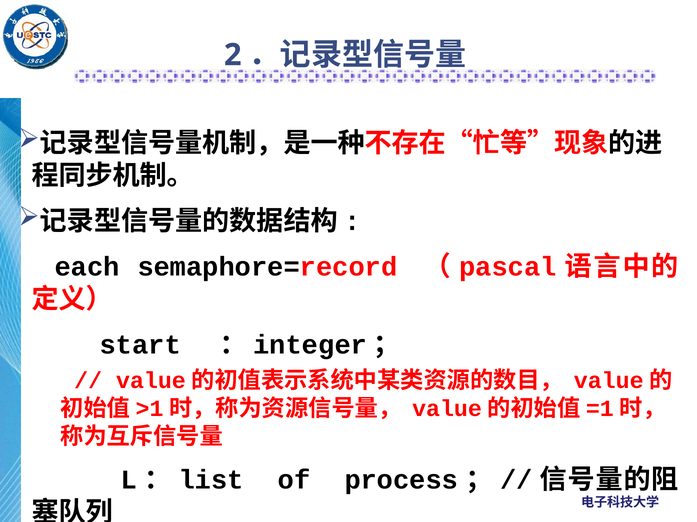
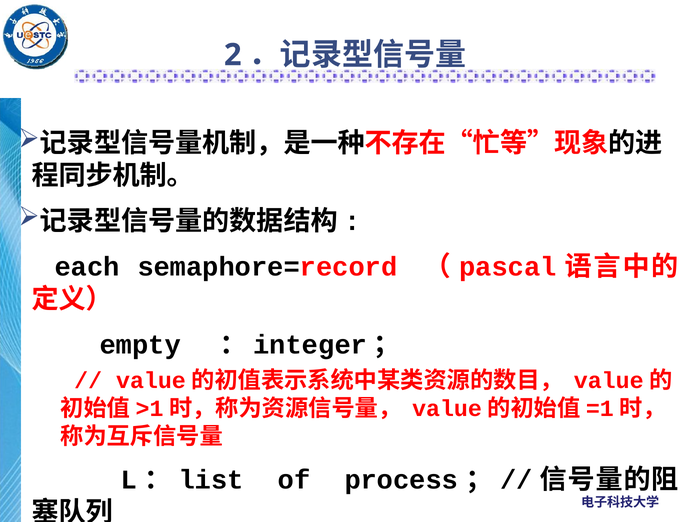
start: start -> empty
